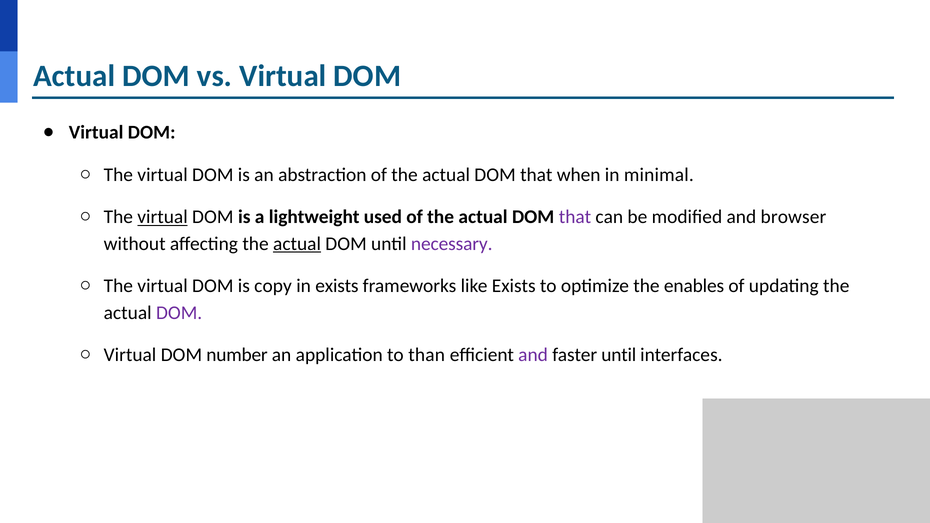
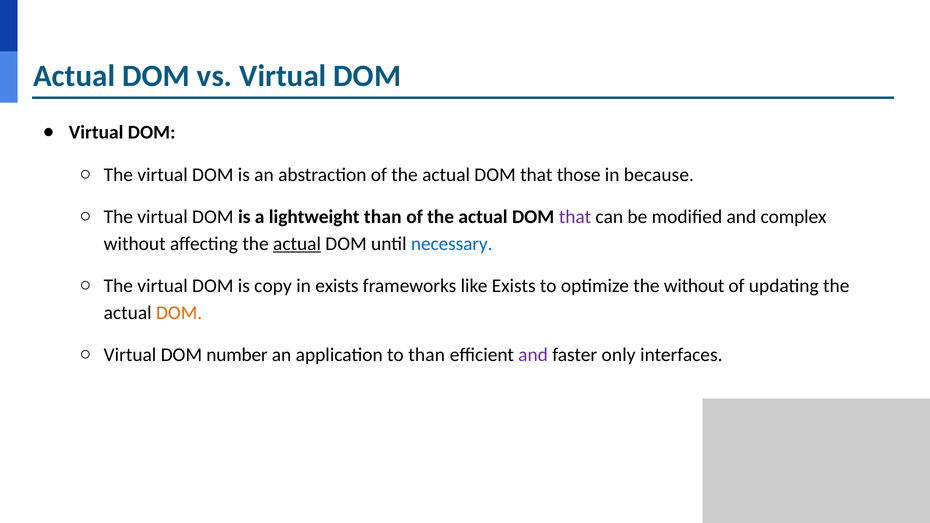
when: when -> those
minimal: minimal -> because
virtual at (163, 217) underline: present -> none
lightweight used: used -> than
browser: browser -> complex
necessary colour: purple -> blue
the enables: enables -> without
DOM at (179, 313) colour: purple -> orange
faster until: until -> only
